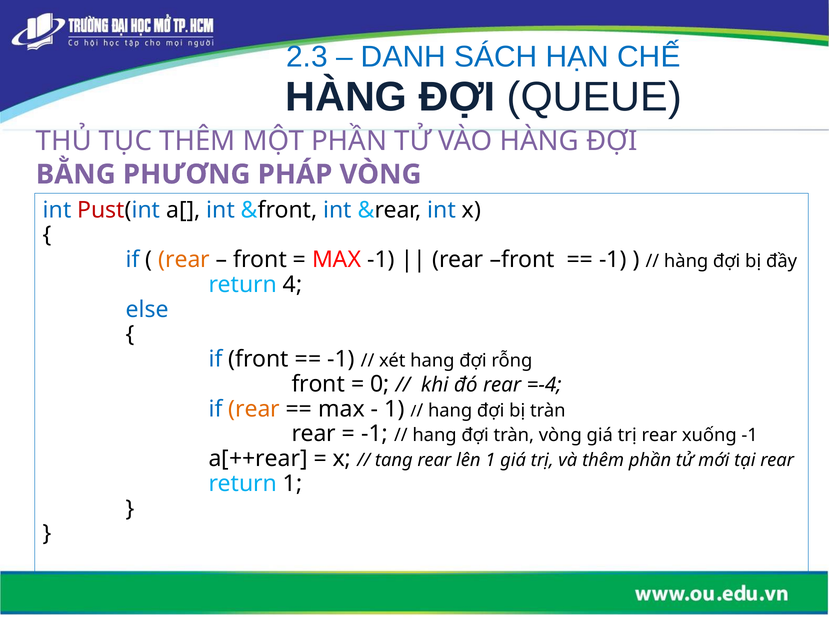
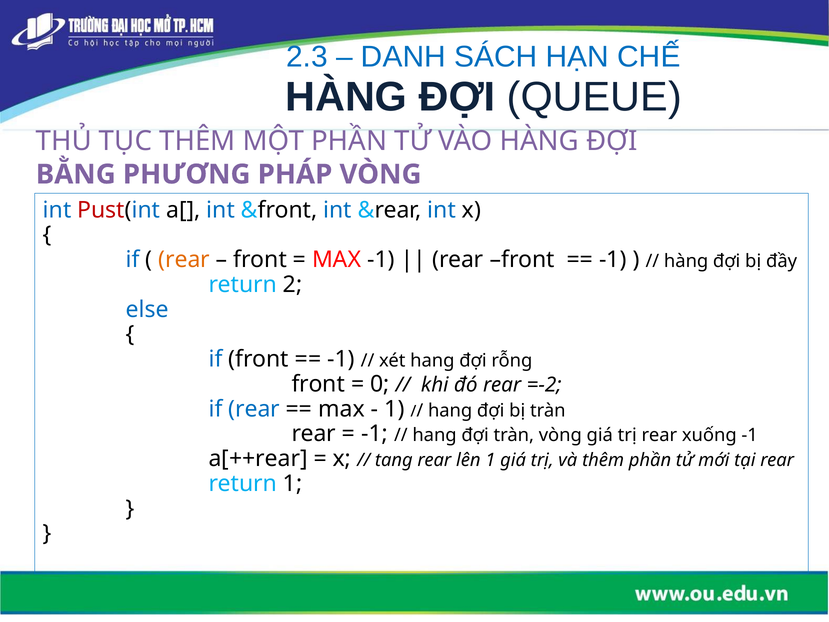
4: 4 -> 2
=-4: =-4 -> =-2
rear at (254, 409) colour: orange -> blue
